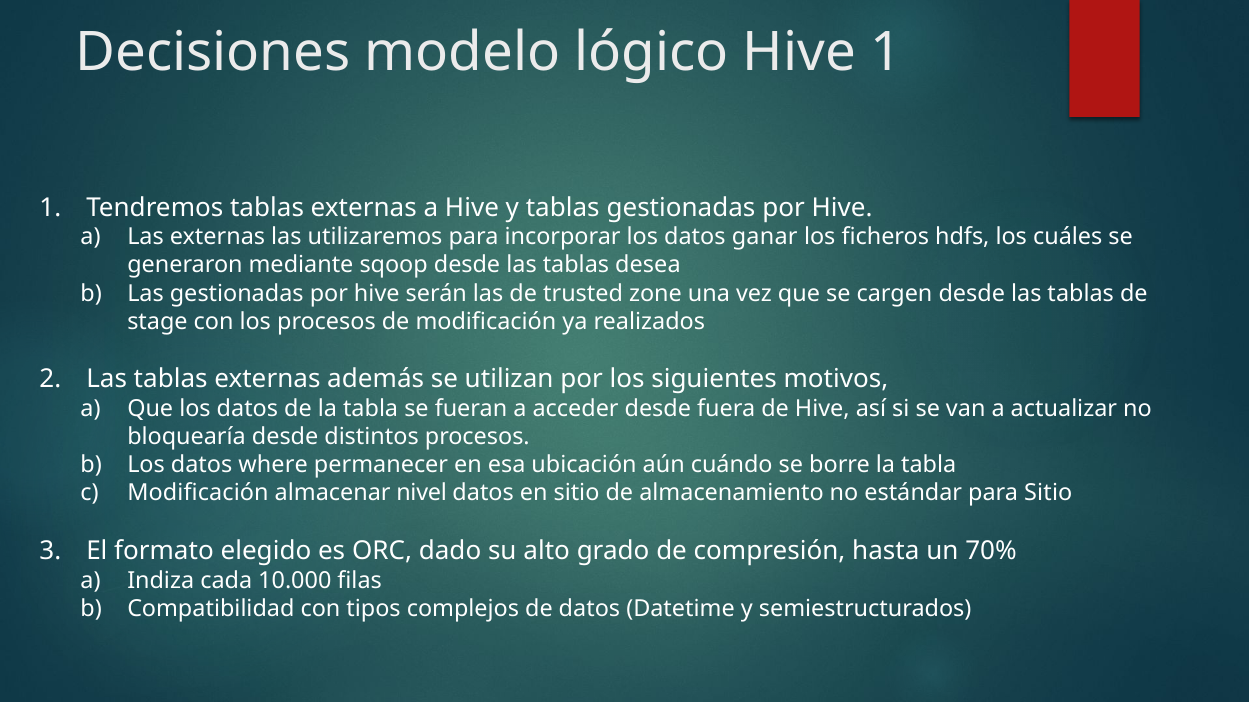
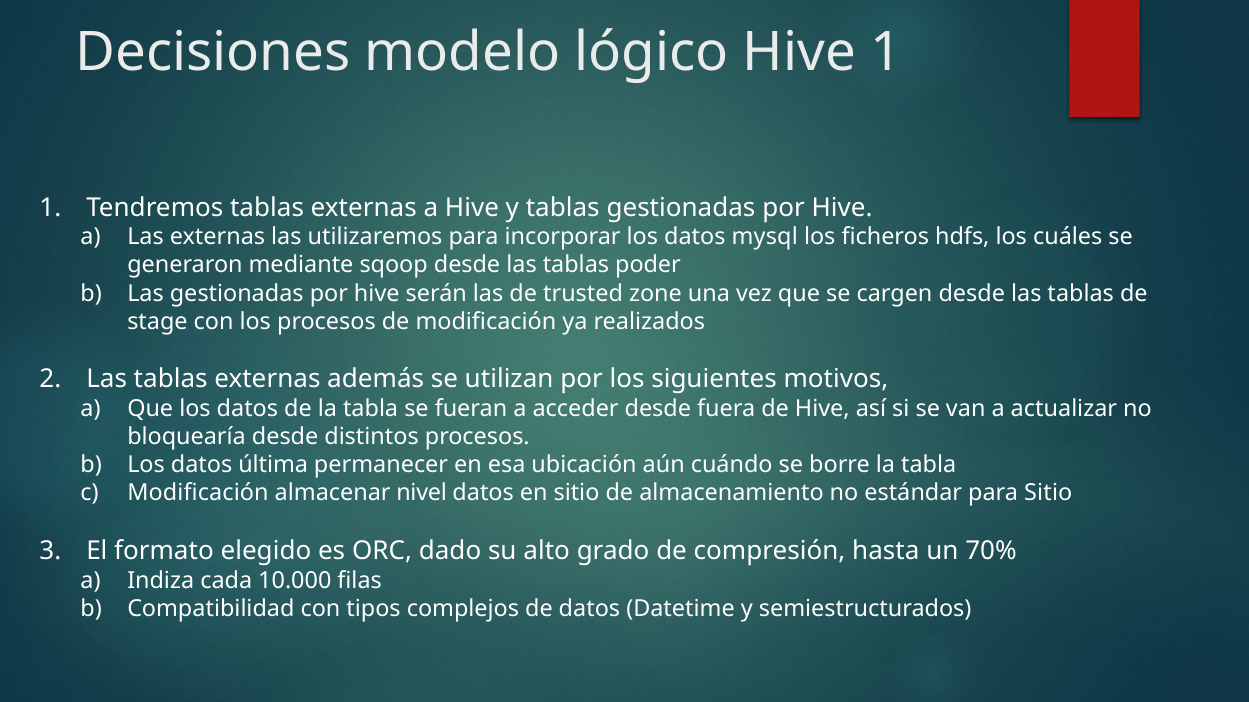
ganar: ganar -> mysql
desea: desea -> poder
where: where -> última
